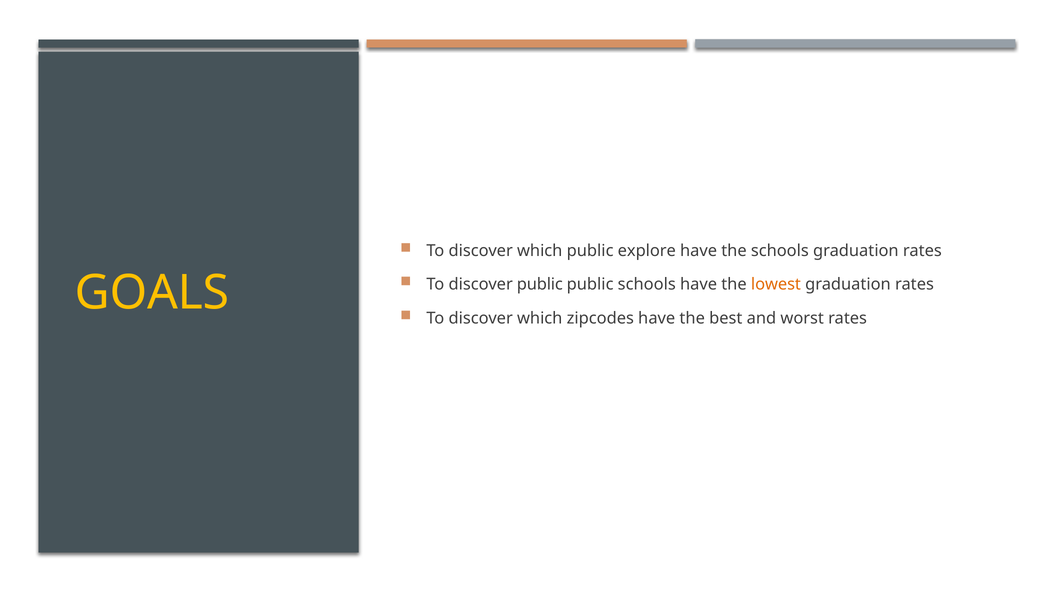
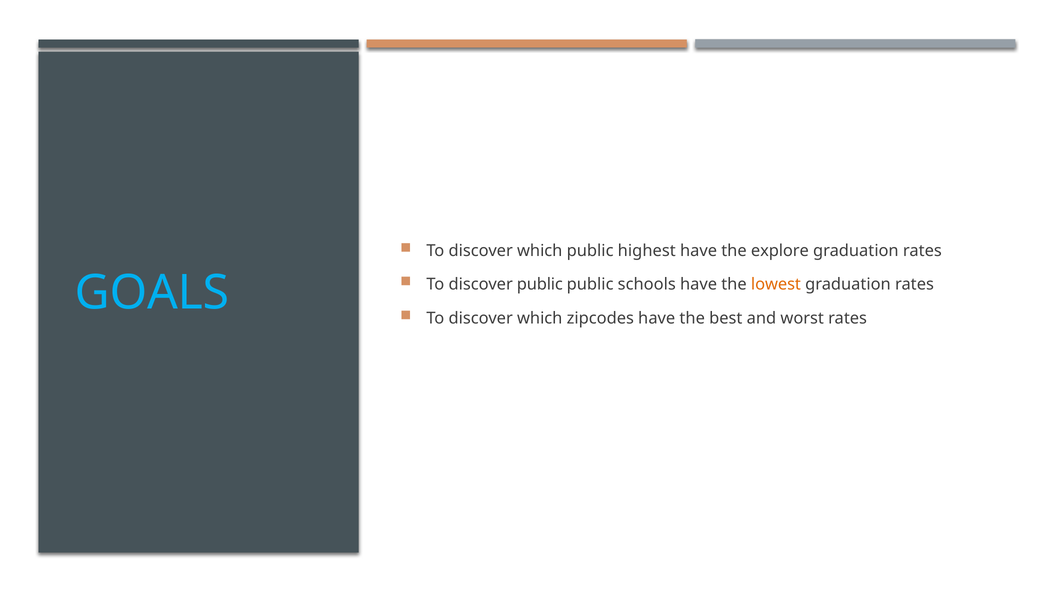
explore: explore -> highest
the schools: schools -> explore
GOALS colour: yellow -> light blue
